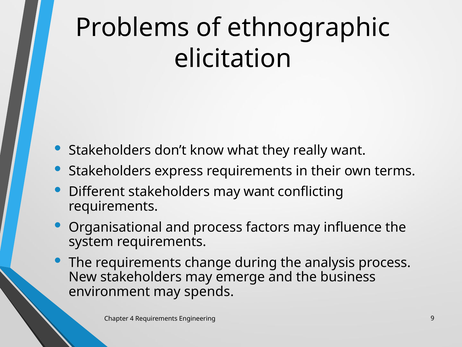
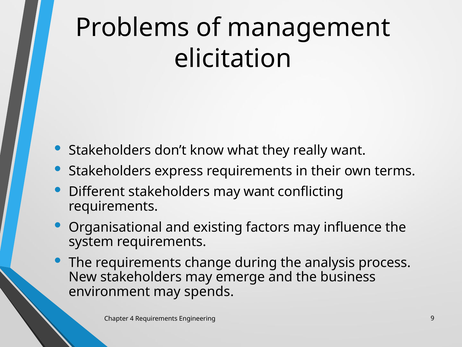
ethnographic: ethnographic -> management
and process: process -> existing
